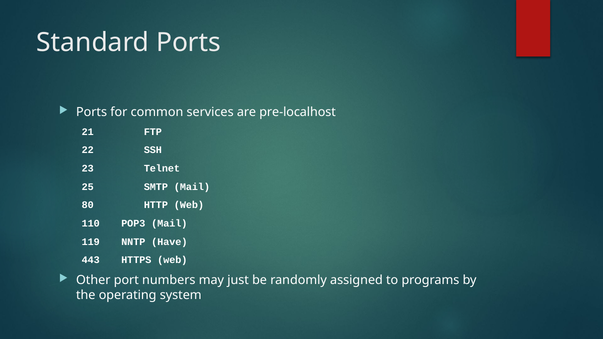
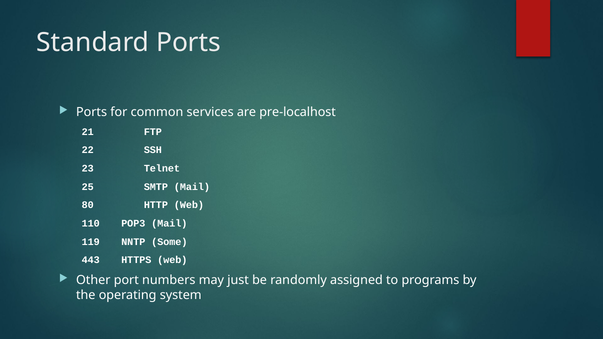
Have: Have -> Some
